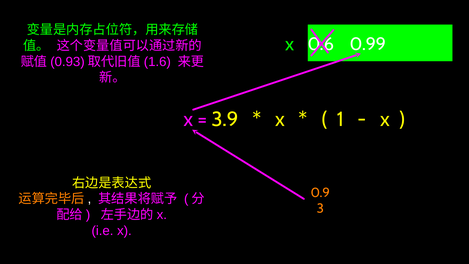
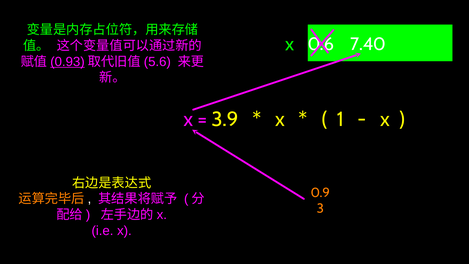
0.99: 0.99 -> 7.40
0.93 underline: none -> present
1.6: 1.6 -> 5.6
